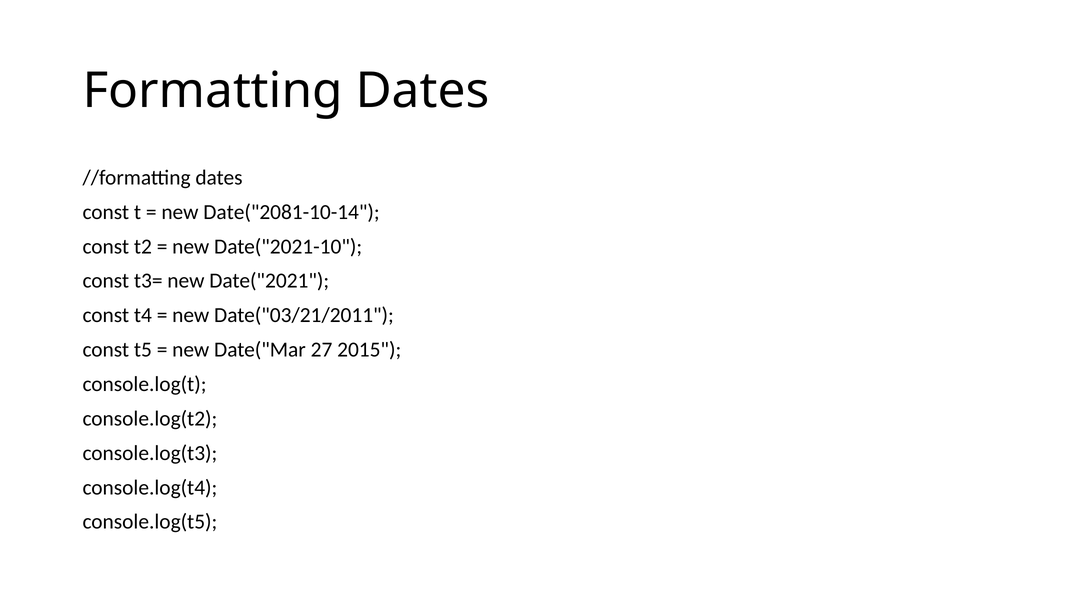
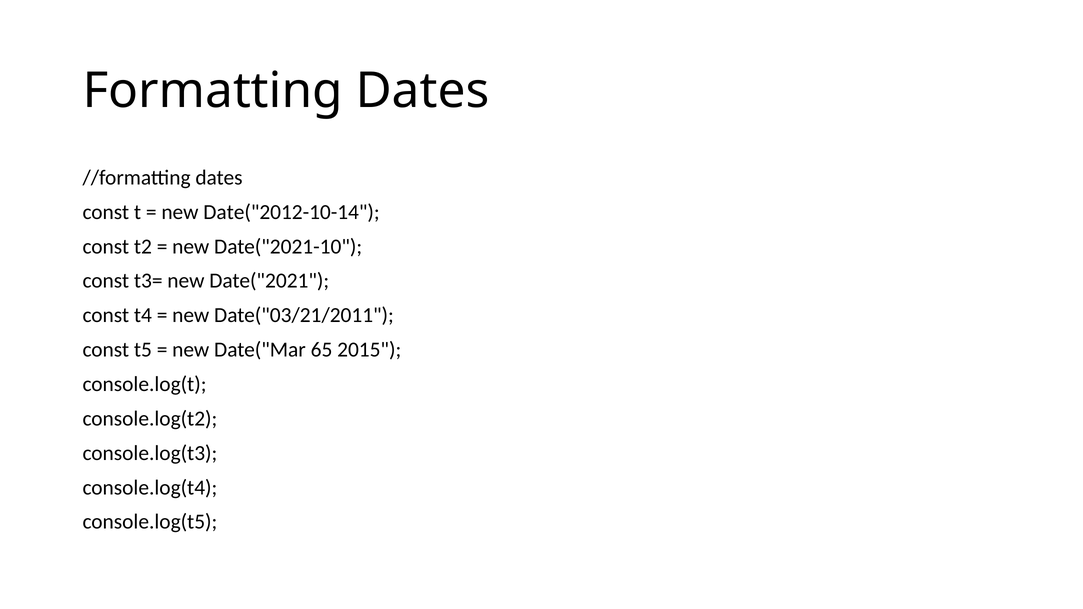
Date("2081-10-14: Date("2081-10-14 -> Date("2012-10-14
27: 27 -> 65
